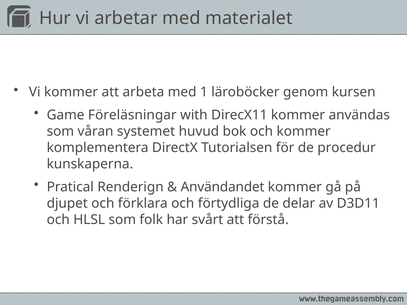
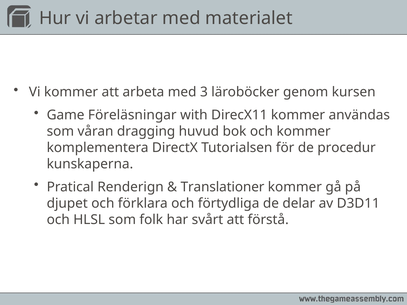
1: 1 -> 3
systemet: systemet -> dragging
Användandet: Användandet -> Translationer
